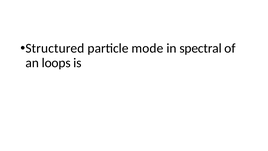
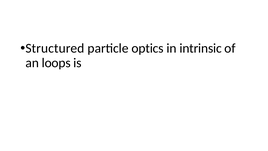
mode: mode -> optics
spectral: spectral -> intrinsic
